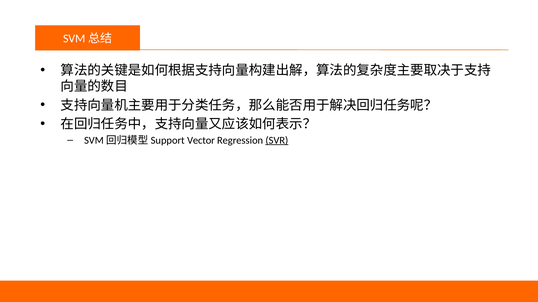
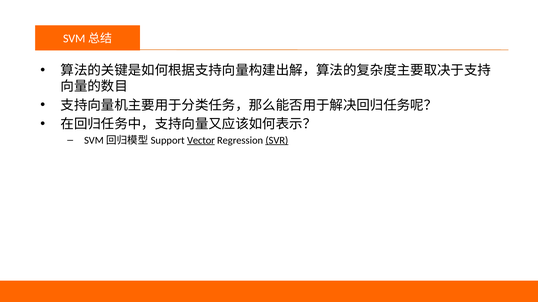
Vector underline: none -> present
